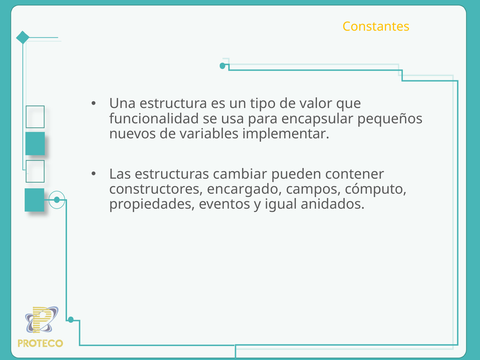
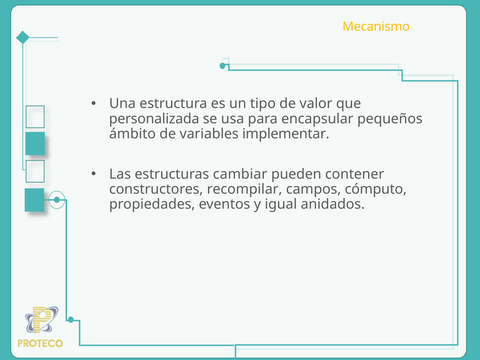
Constantes: Constantes -> Mecanismo
funcionalidad: funcionalidad -> personalizada
nuevos: nuevos -> ámbito
encargado: encargado -> recompilar
